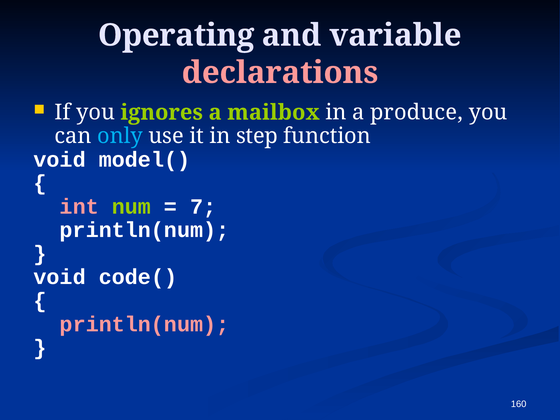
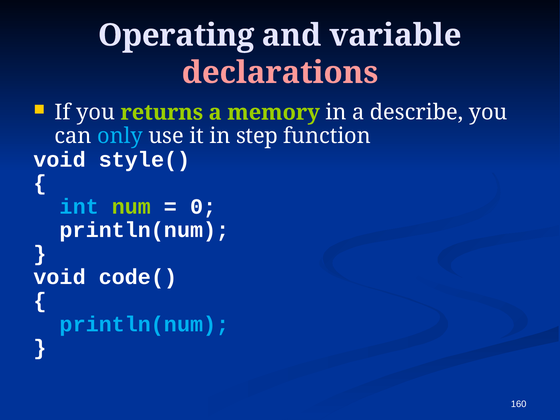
ignores: ignores -> returns
mailbox: mailbox -> memory
produce: produce -> describe
model(: model( -> style(
int colour: pink -> light blue
7: 7 -> 0
println(num at (144, 324) colour: pink -> light blue
